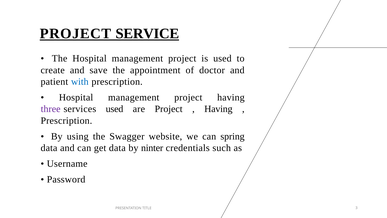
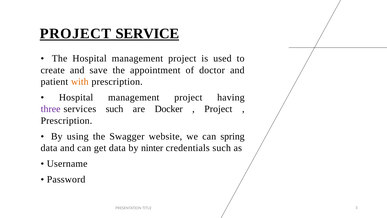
with colour: blue -> orange
services used: used -> such
are Project: Project -> Docker
Having at (218, 109): Having -> Project
